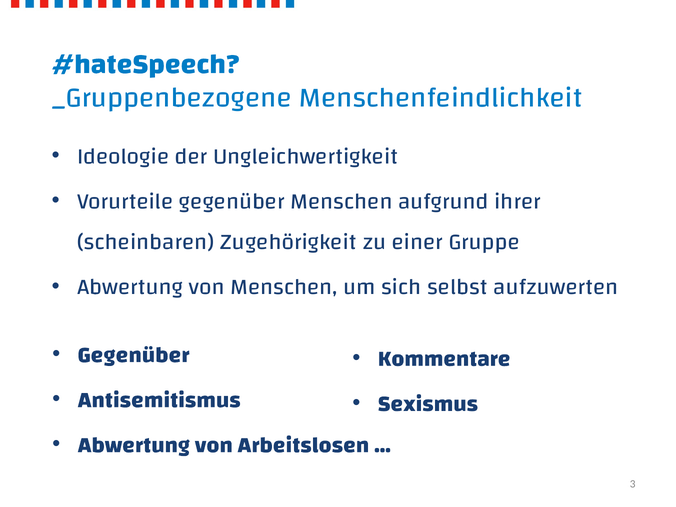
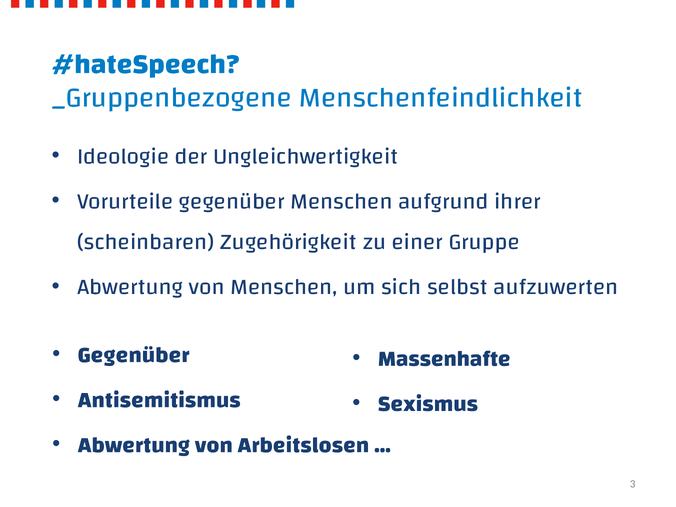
Kommentare: Kommentare -> Massenhafte
